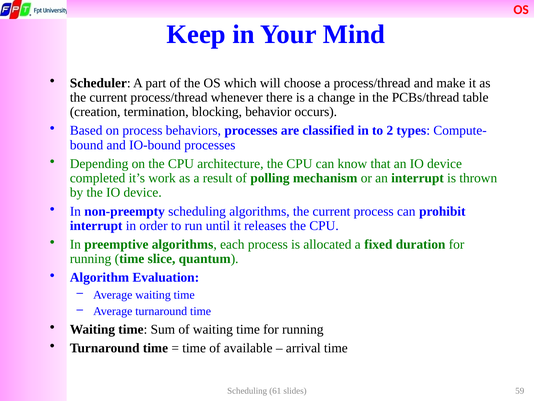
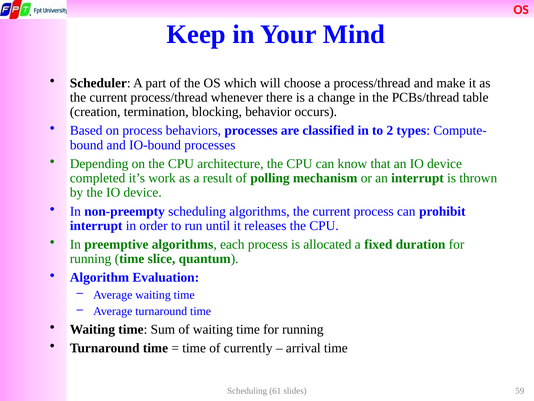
available: available -> currently
